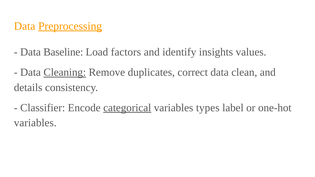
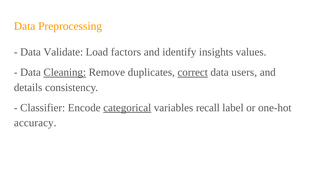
Preprocessing underline: present -> none
Baseline: Baseline -> Validate
correct underline: none -> present
clean: clean -> users
types: types -> recall
variables at (35, 123): variables -> accuracy
